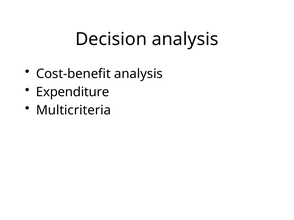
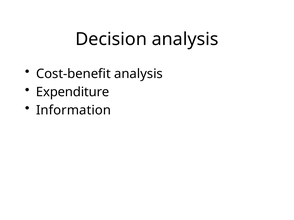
Multicriteria: Multicriteria -> Information
